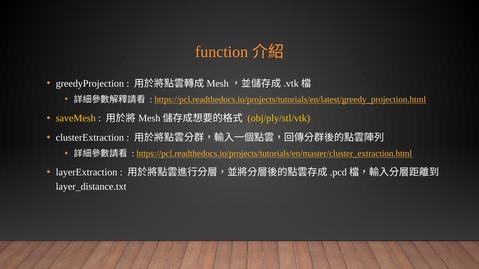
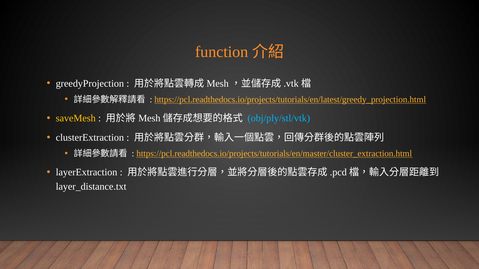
obj/ply/stl/vtk colour: yellow -> light blue
